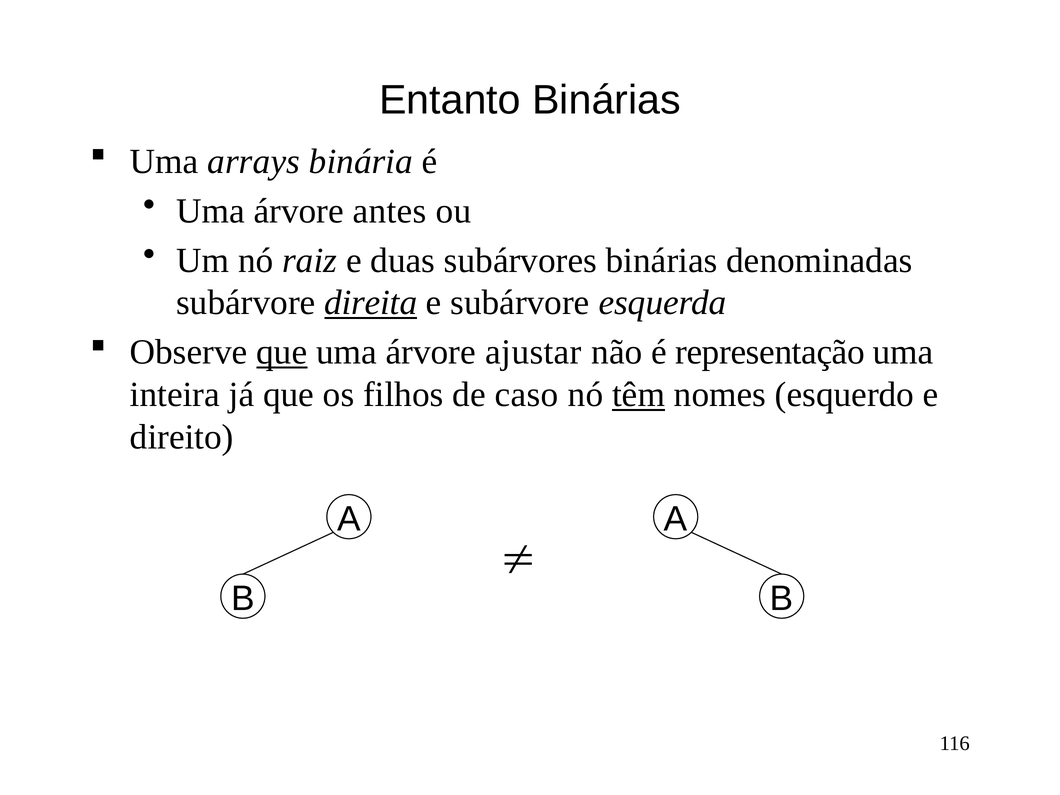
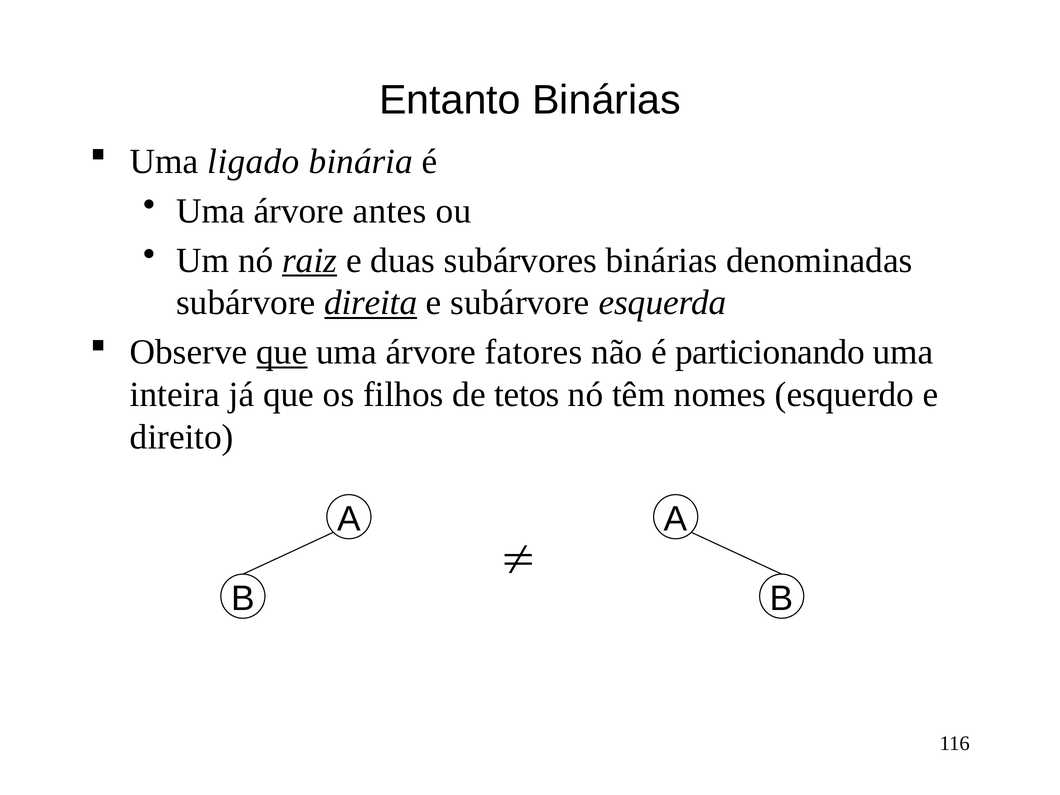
arrays: arrays -> ligado
raiz underline: none -> present
ajustar: ajustar -> fatores
representação: representação -> particionando
caso: caso -> tetos
têm underline: present -> none
